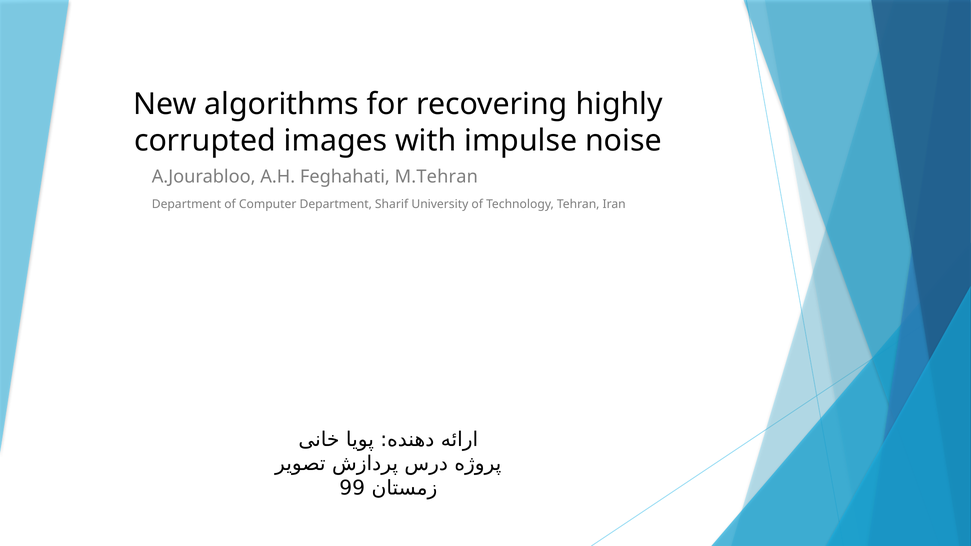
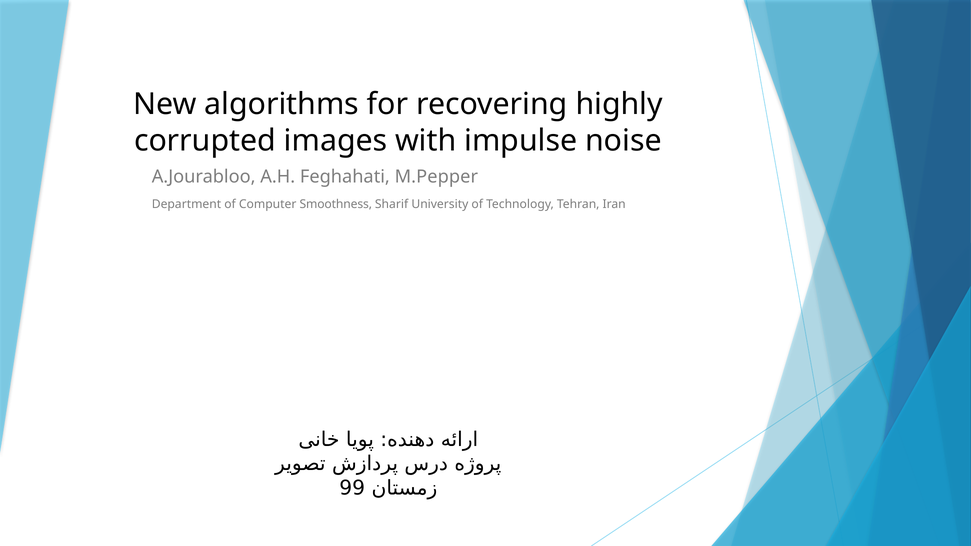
M.Tehran: M.Tehran -> M.Pepper
Computer Department: Department -> Smoothness
